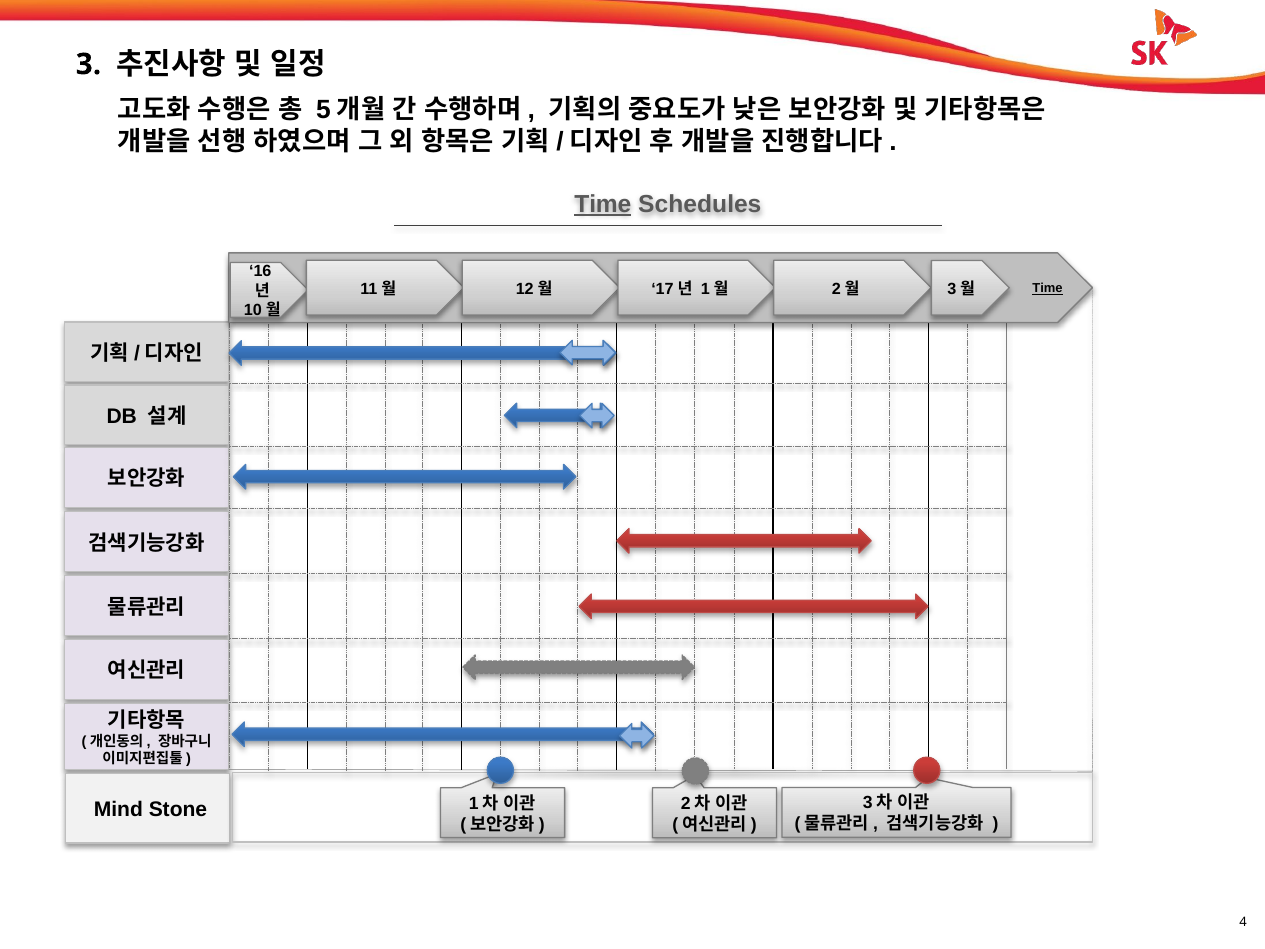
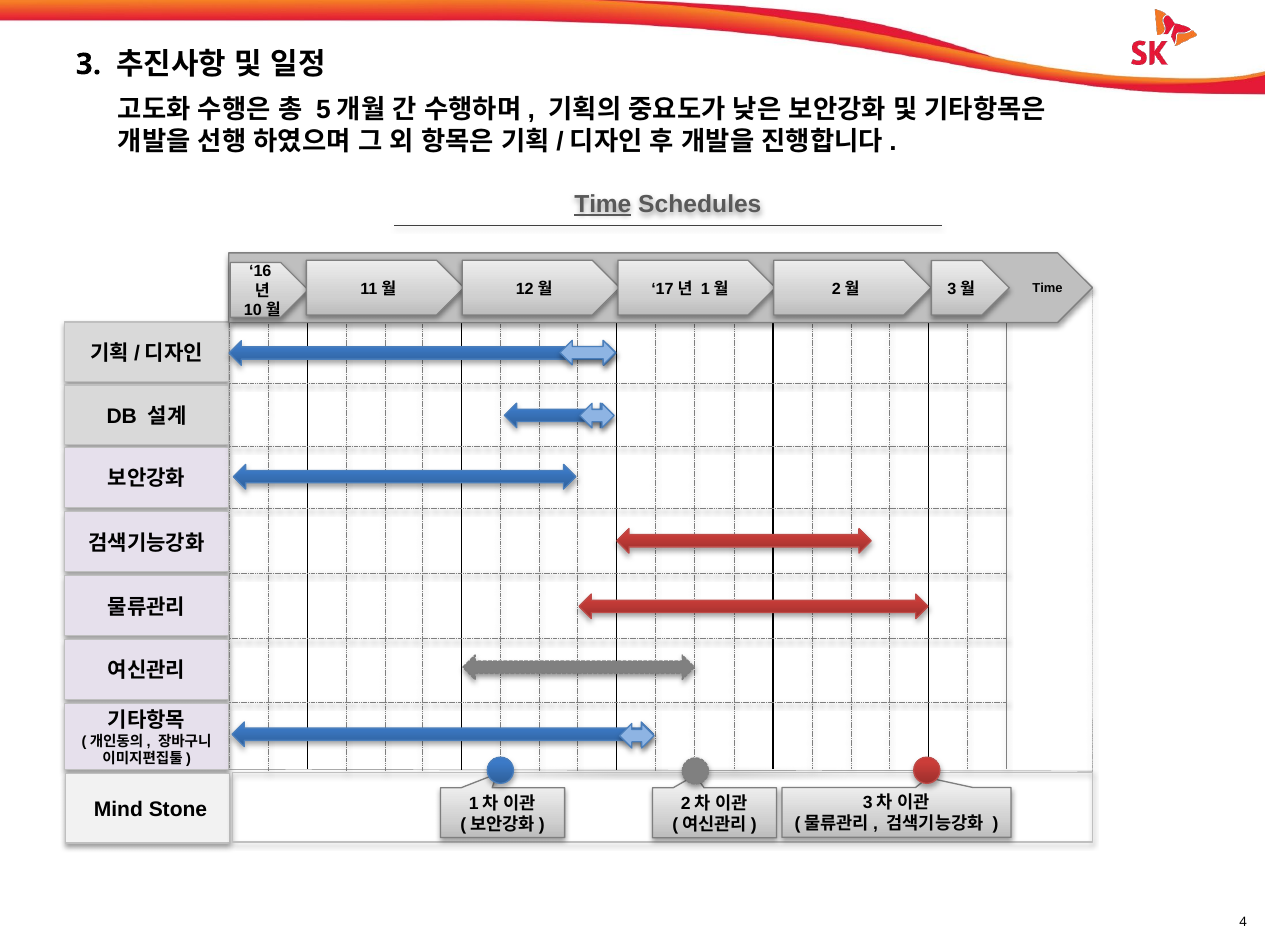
Time at (1048, 289) underline: present -> none
